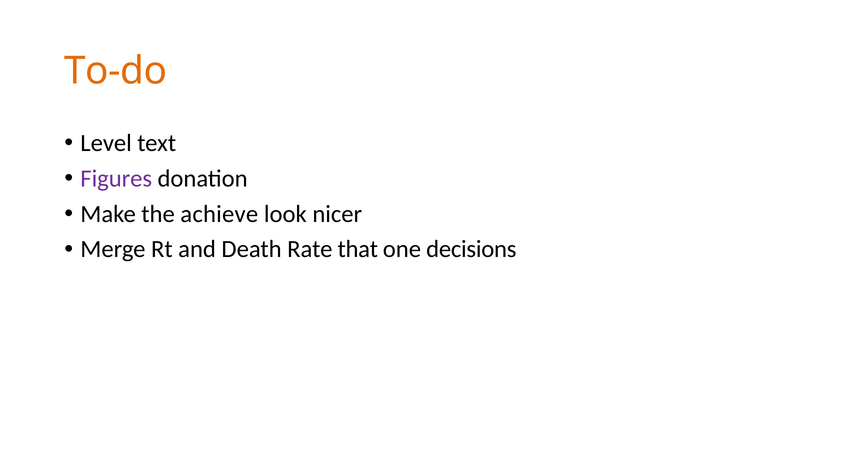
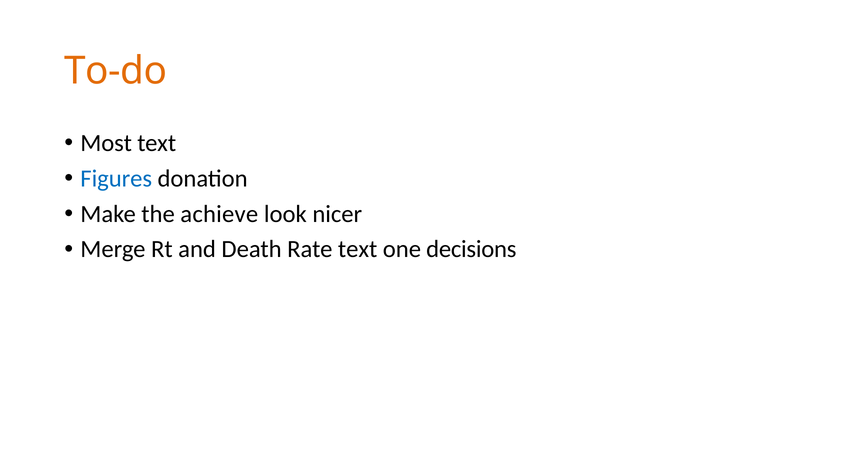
Level: Level -> Most
Figures colour: purple -> blue
Rate that: that -> text
